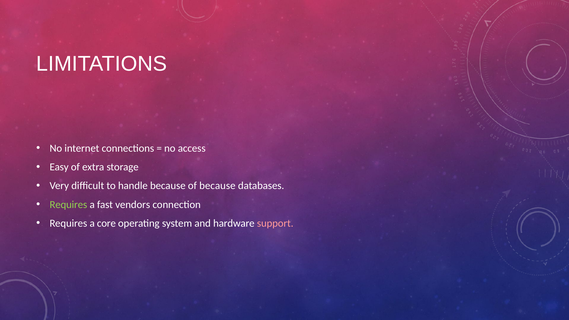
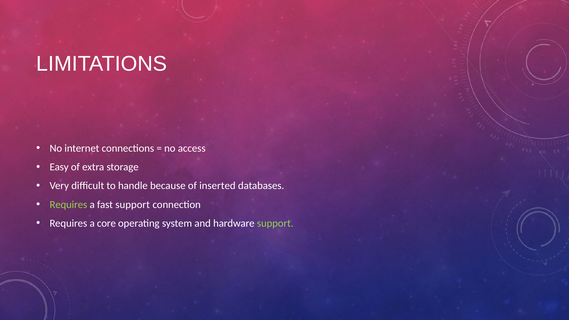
of because: because -> inserted
fast vendors: vendors -> support
support at (275, 223) colour: pink -> light green
